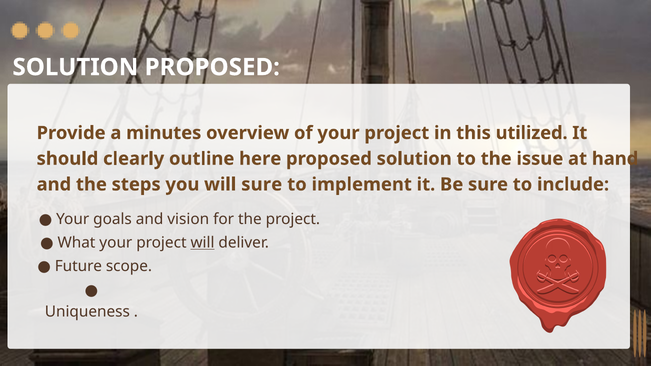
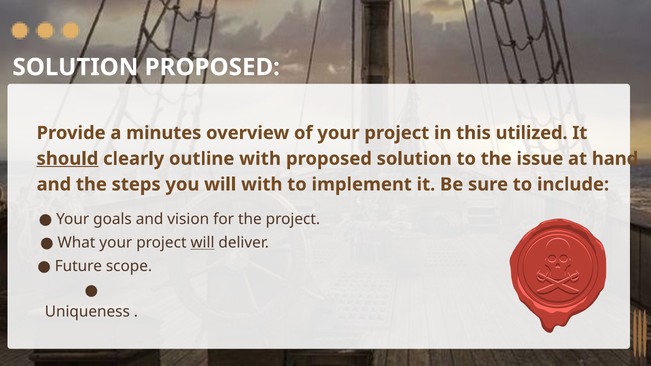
should underline: none -> present
outline here: here -> with
will sure: sure -> with
